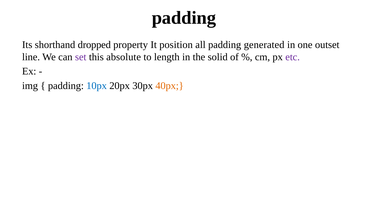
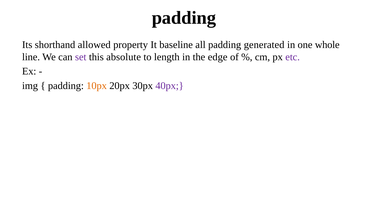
dropped: dropped -> allowed
position: position -> baseline
outset: outset -> whole
solid: solid -> edge
10px colour: blue -> orange
40px colour: orange -> purple
